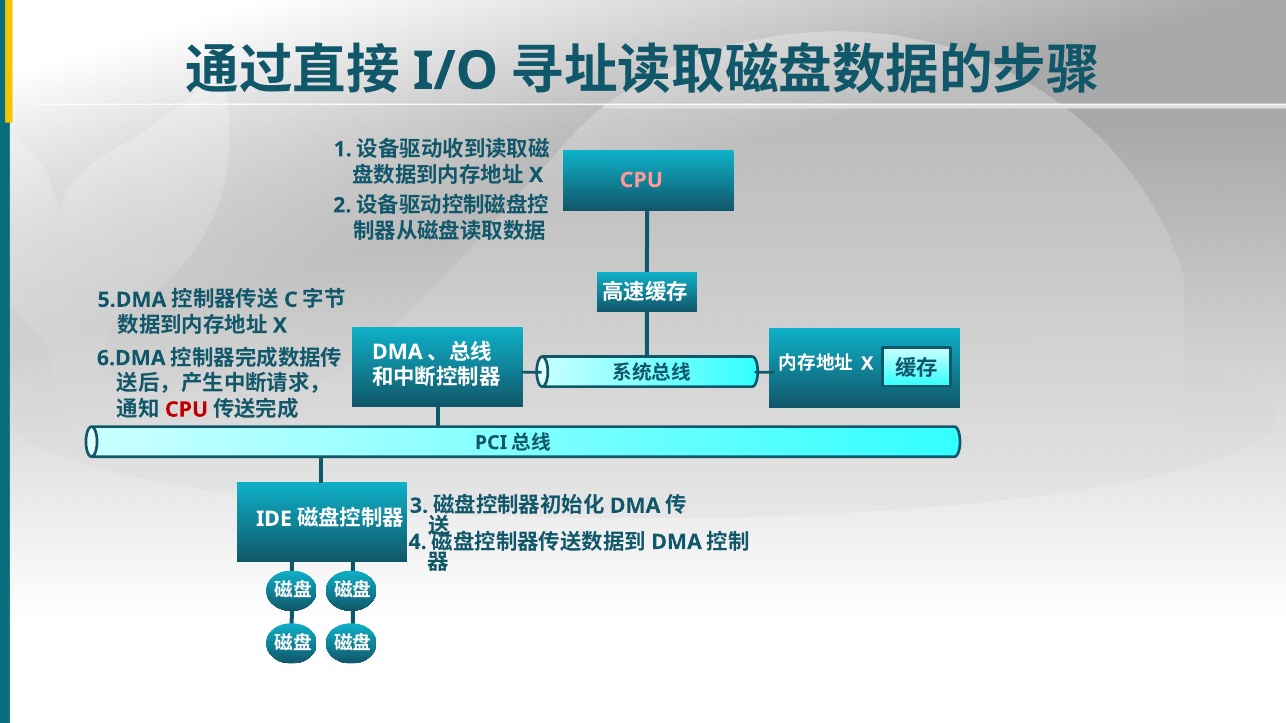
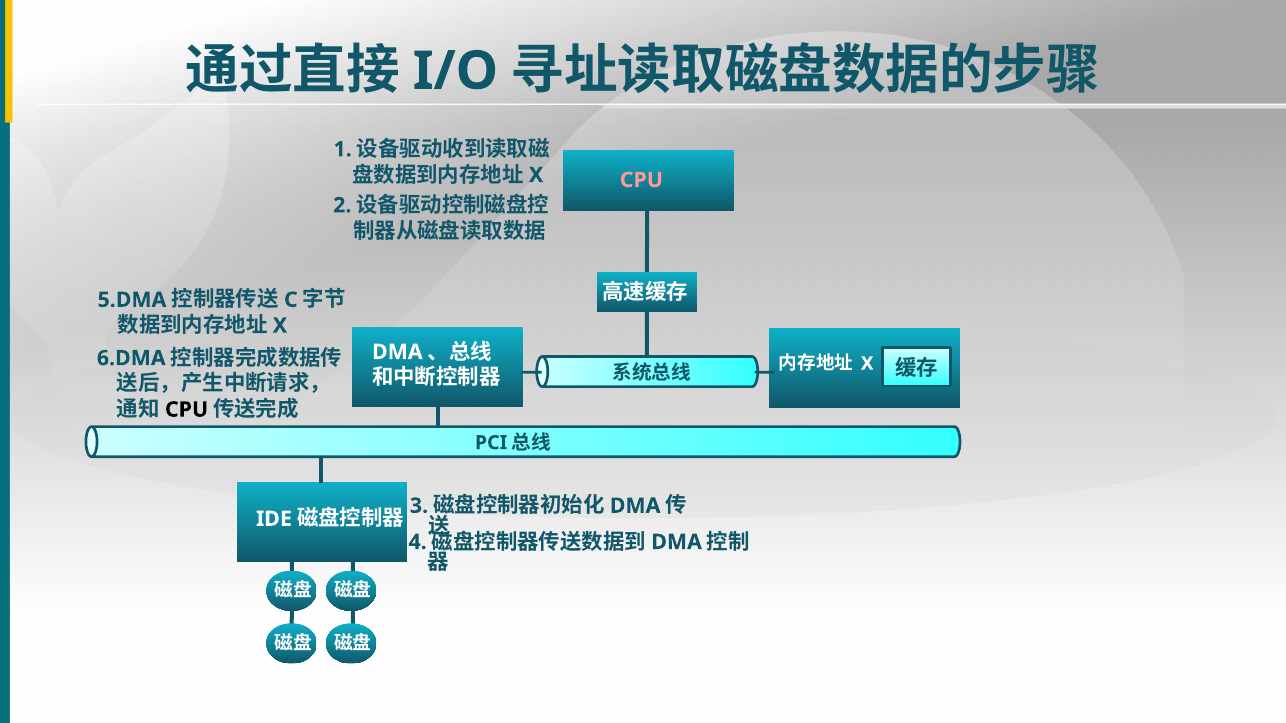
CPU at (187, 410) colour: red -> black
